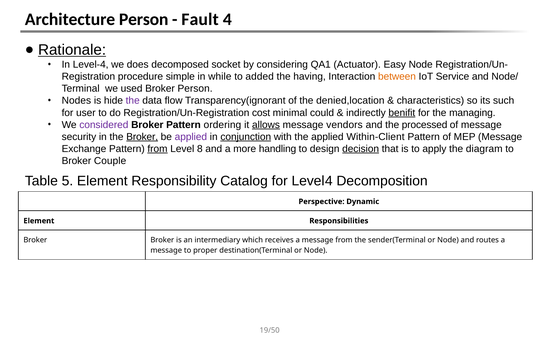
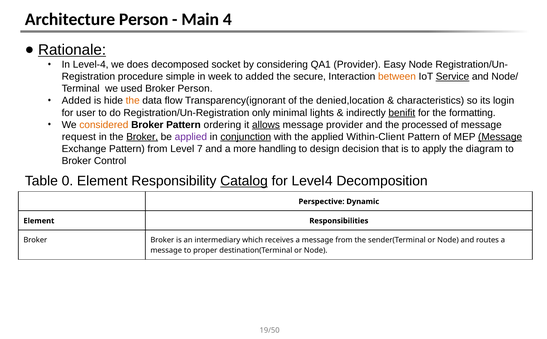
Fault: Fault -> Main
QA1 Actuator: Actuator -> Provider
while: while -> week
having: having -> secure
Service underline: none -> present
Nodes at (76, 101): Nodes -> Added
the at (133, 101) colour: purple -> orange
such: such -> login
cost: cost -> only
could: could -> lights
managing: managing -> formatting
considered colour: purple -> orange
message vendors: vendors -> provider
security: security -> request
Message at (500, 137) underline: none -> present
from at (158, 149) underline: present -> none
8: 8 -> 7
decision underline: present -> none
Couple: Couple -> Control
5: 5 -> 0
Catalog underline: none -> present
